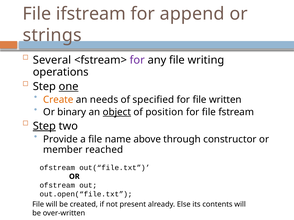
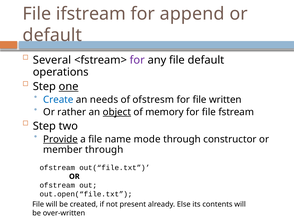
strings at (52, 35): strings -> default
file writing: writing -> default
Create colour: orange -> blue
specified: specified -> ofstresm
binary: binary -> rather
position: position -> memory
Step at (44, 126) underline: present -> none
Provide underline: none -> present
above: above -> mode
member reached: reached -> through
